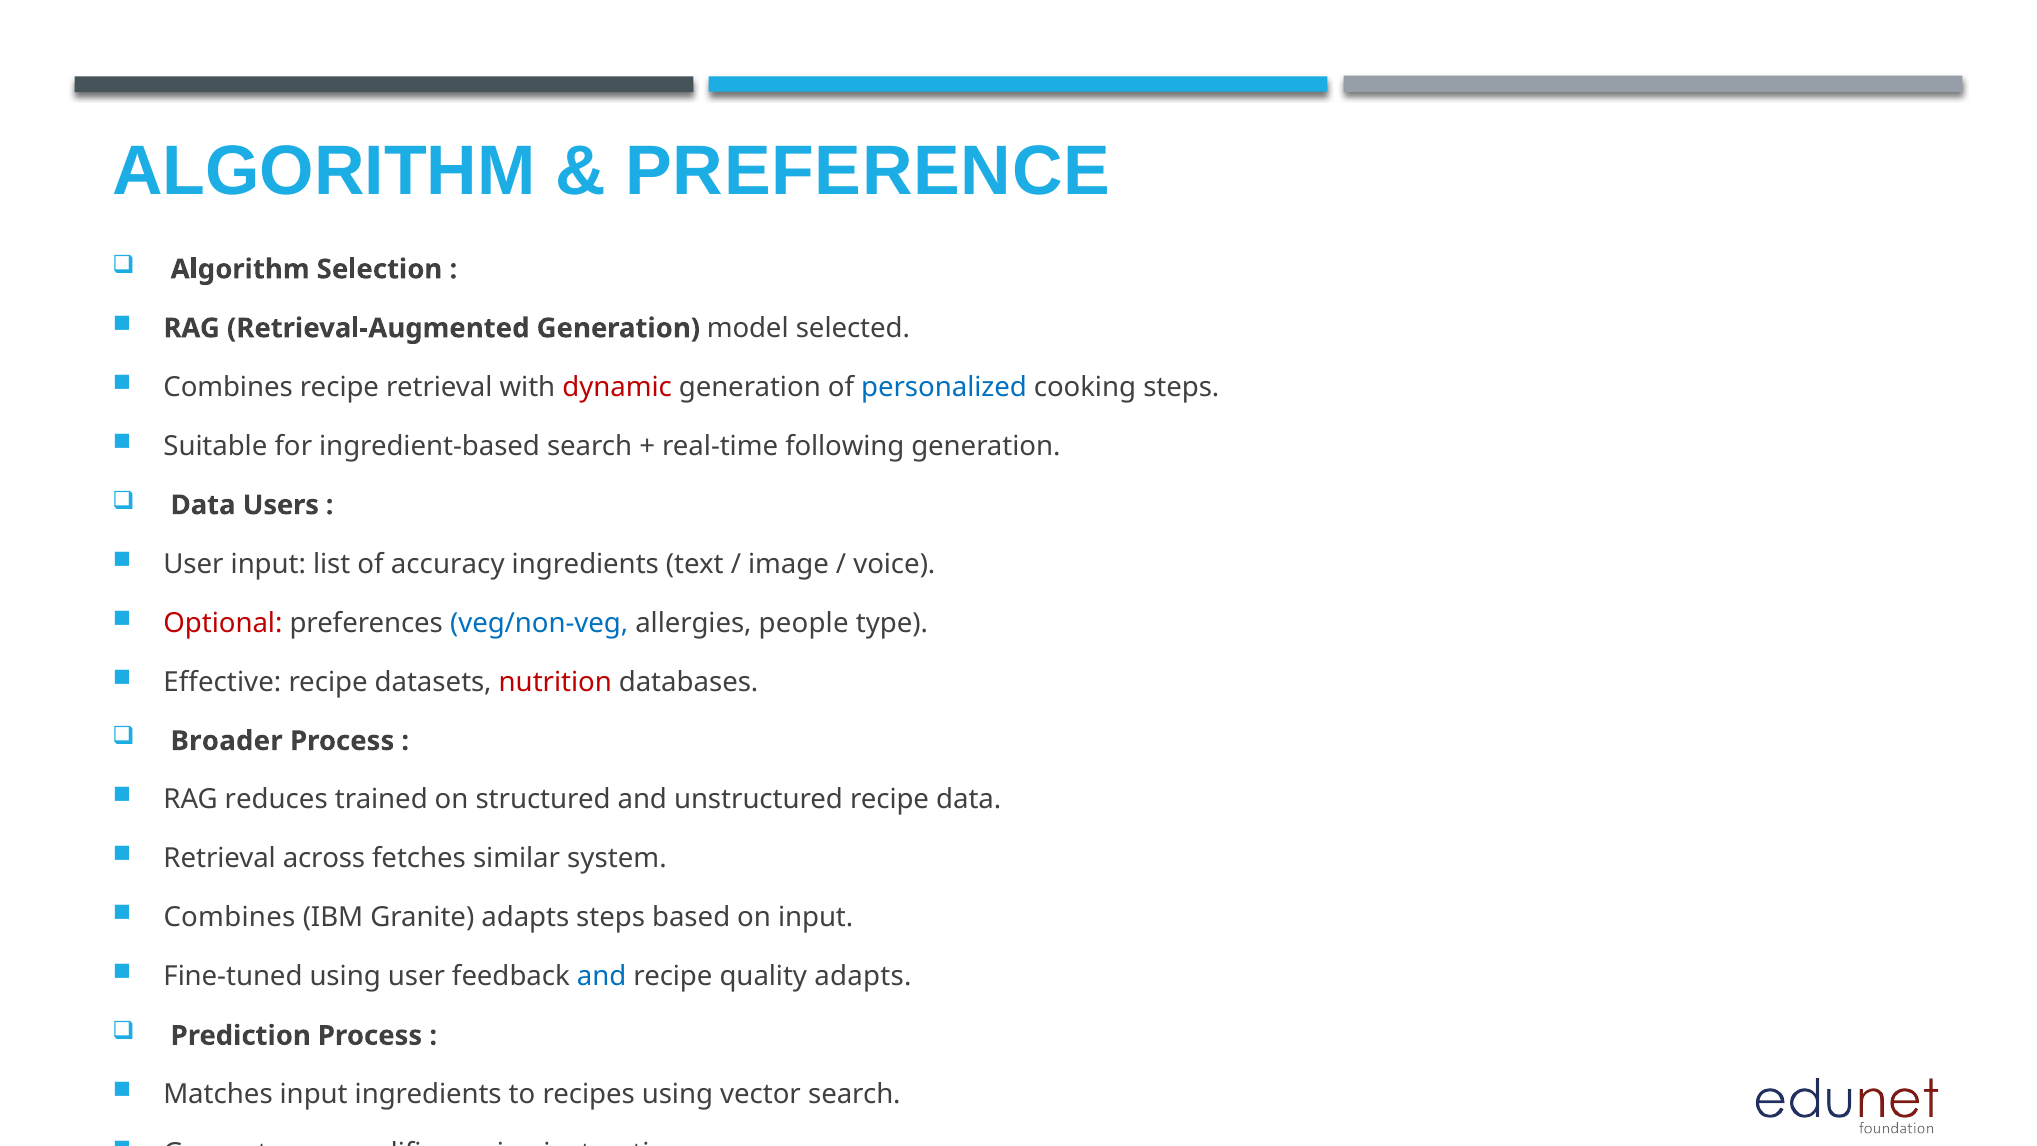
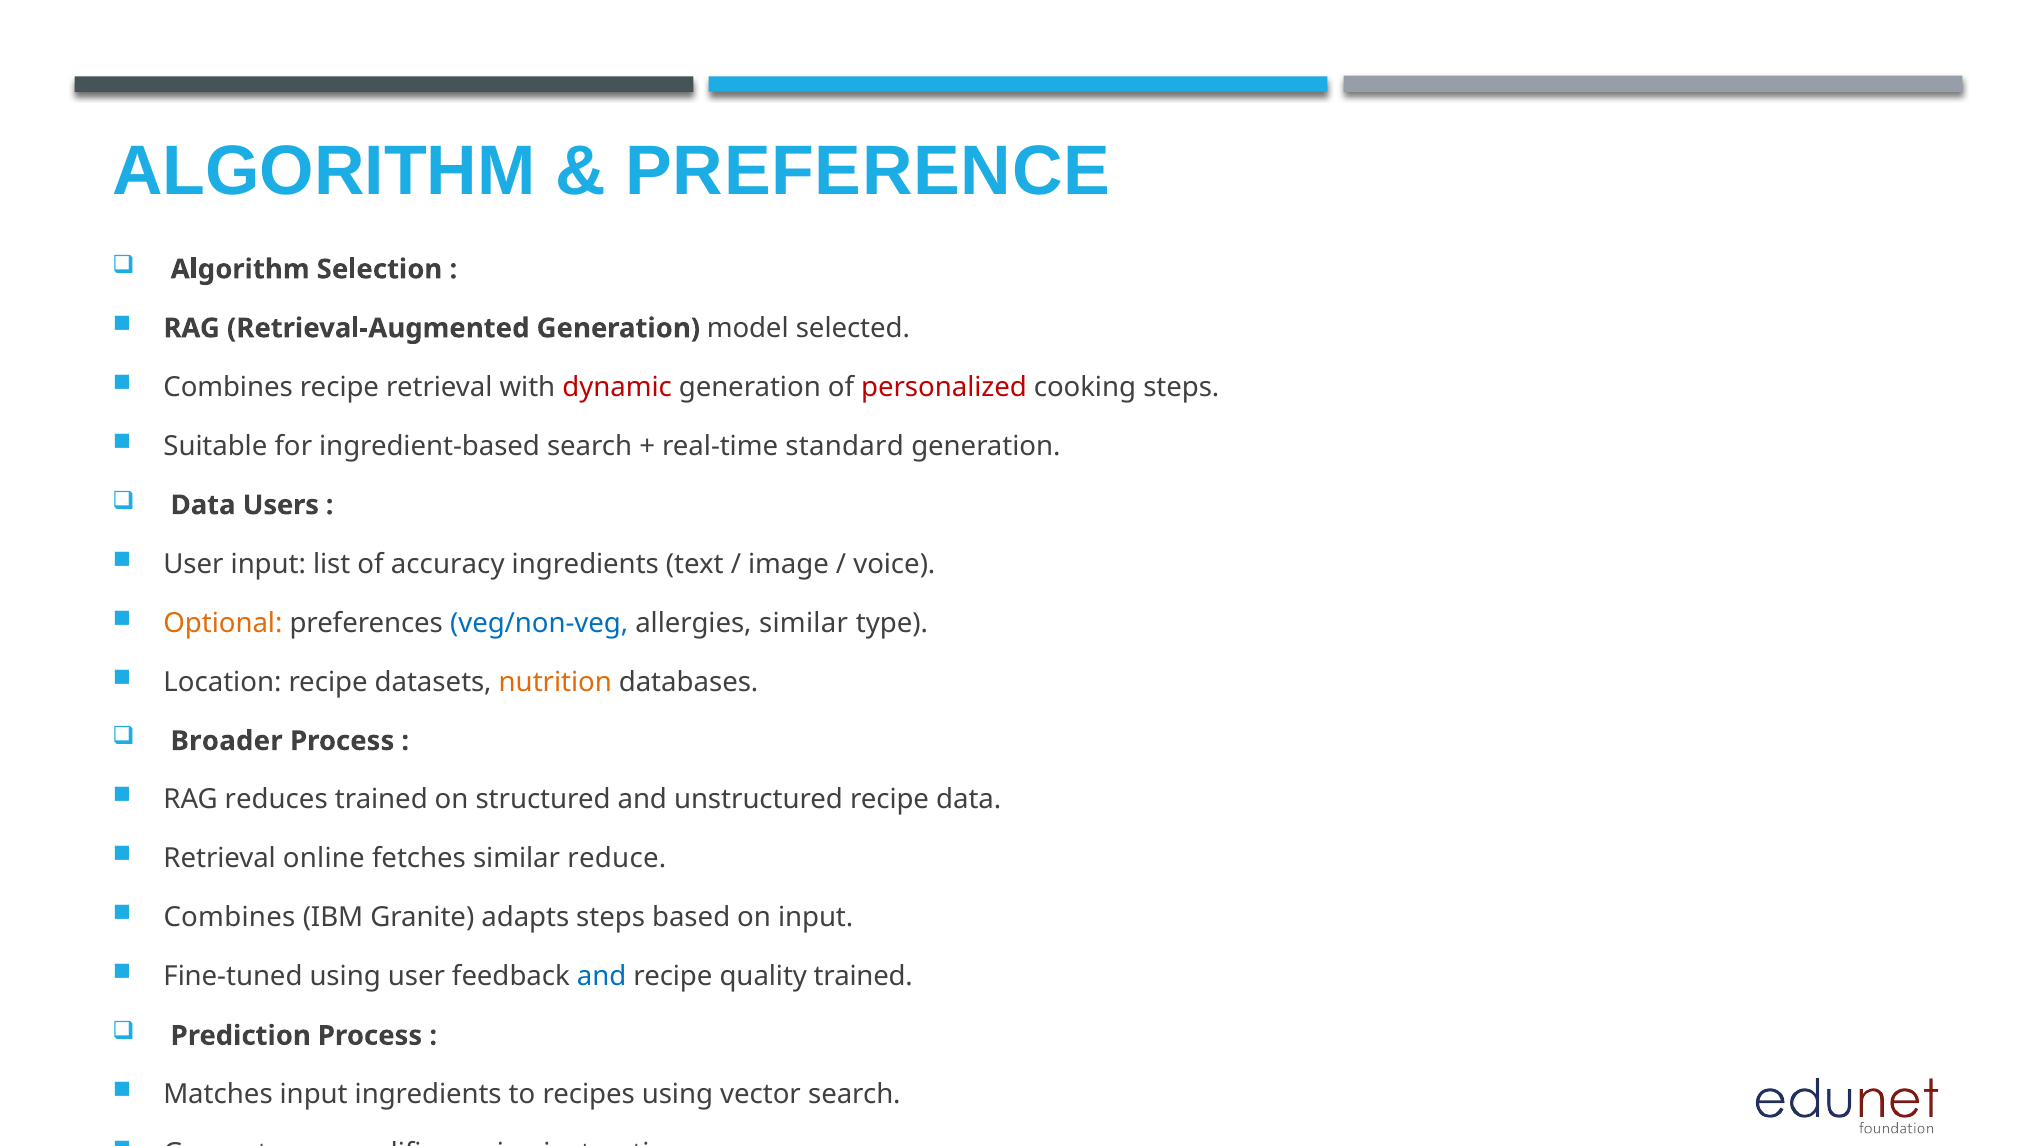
personalized colour: blue -> red
following: following -> standard
Optional colour: red -> orange
allergies people: people -> similar
Effective: Effective -> Location
nutrition colour: red -> orange
across: across -> online
system: system -> reduce
quality adapts: adapts -> trained
